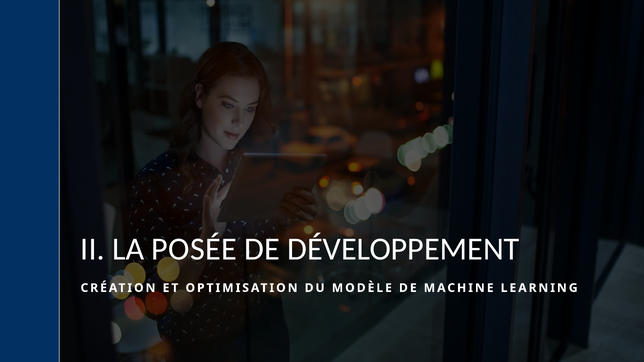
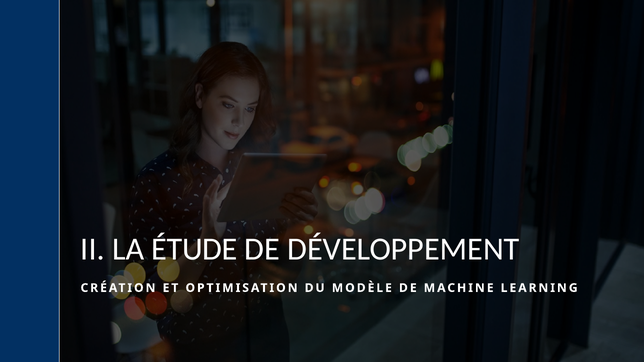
POSÉE: POSÉE -> ÉTUDE
